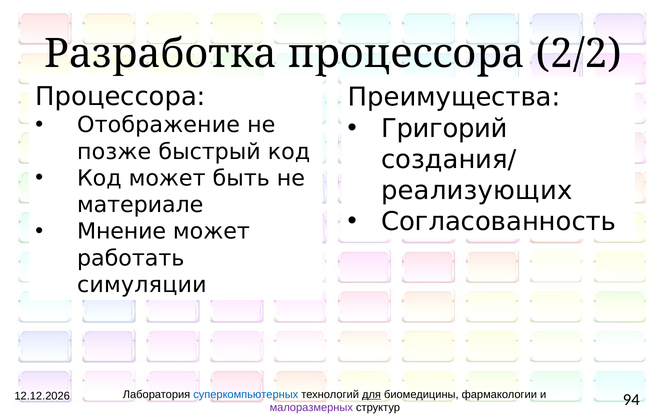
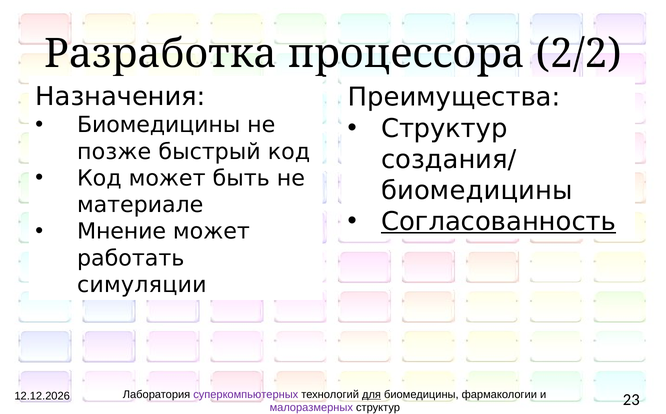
Процессора at (120, 97): Процессора -> Назначения
Отображение at (158, 125): Отображение -> Биомедицины
Григорий at (444, 129): Григорий -> Структур
реализующих at (477, 191): реализующих -> биомедицины
Согласованность underline: none -> present
суперкомпьютерных colour: blue -> purple
94: 94 -> 23
